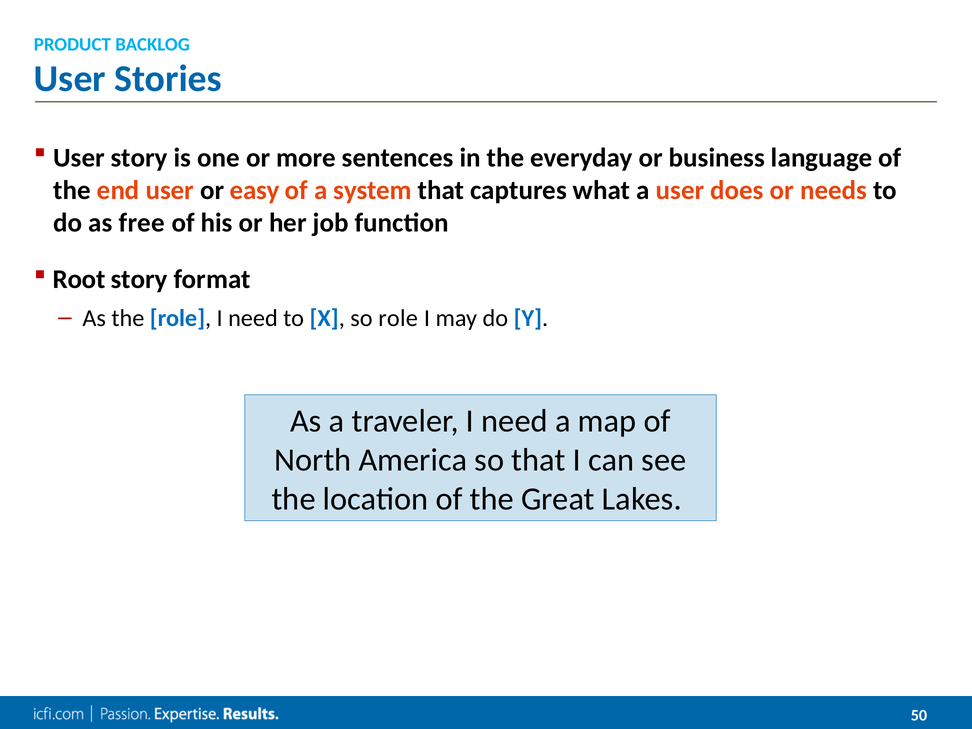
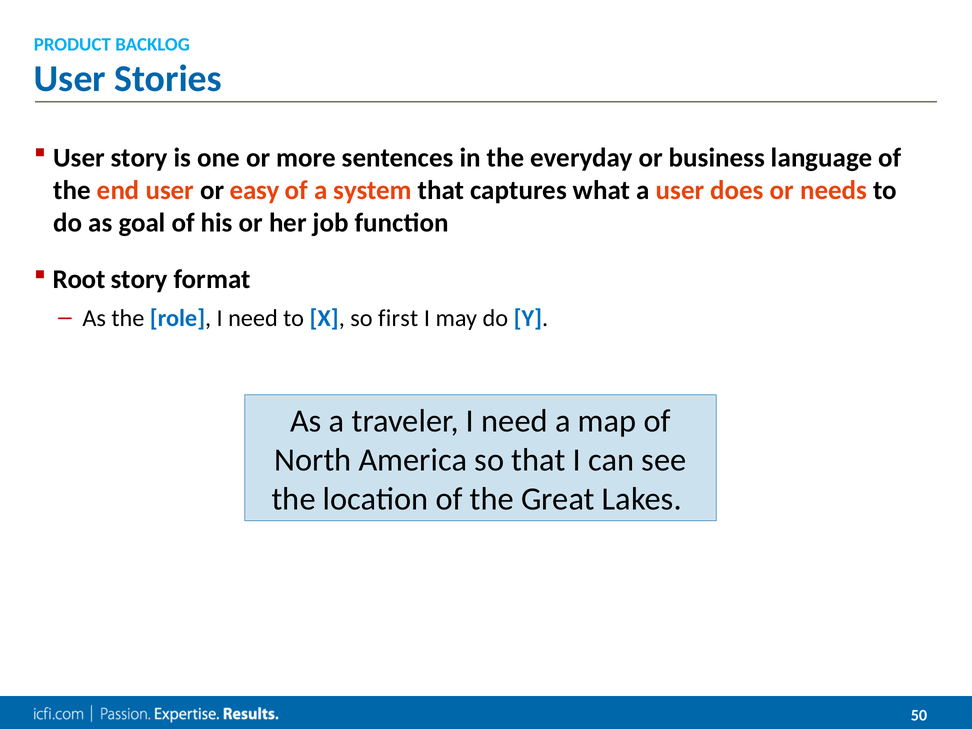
free: free -> goal
so role: role -> first
